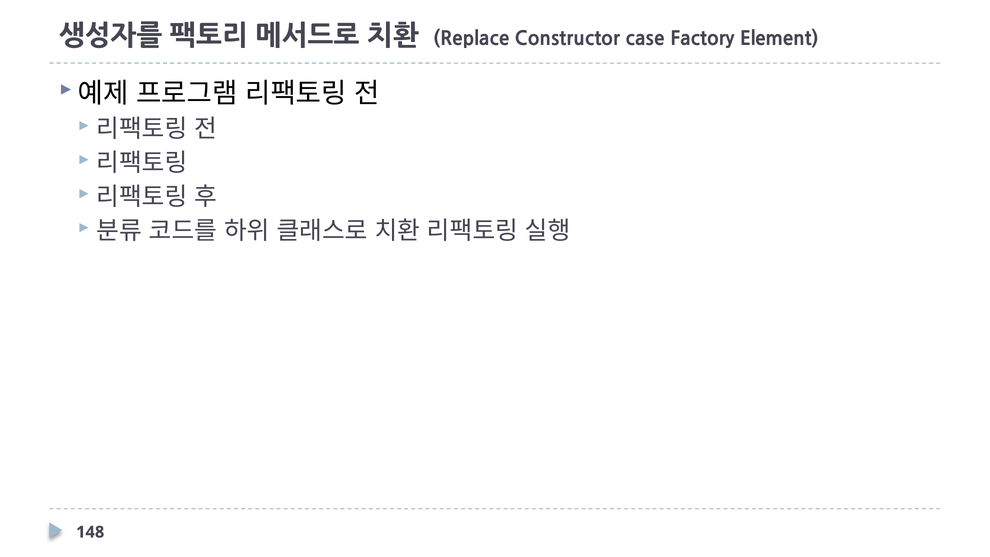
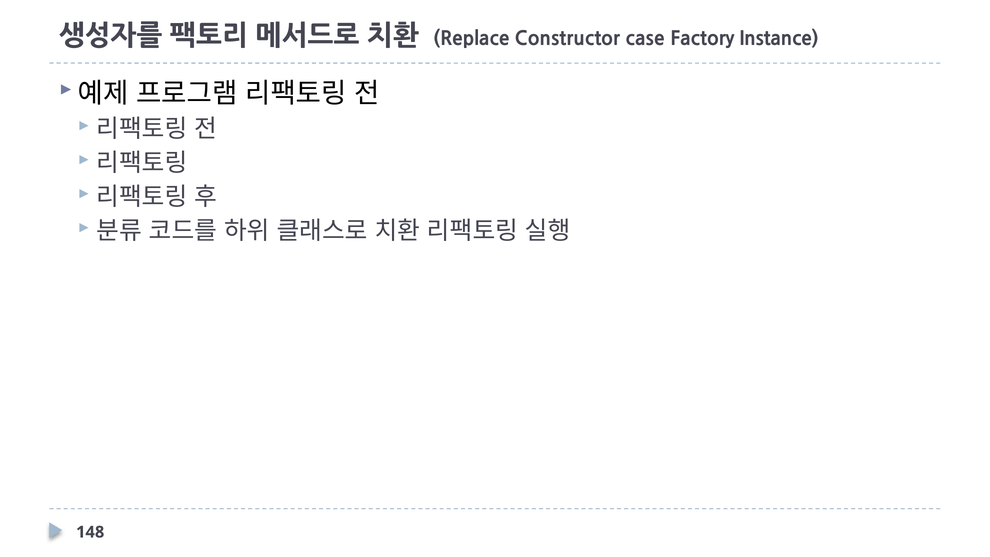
Element: Element -> Instance
